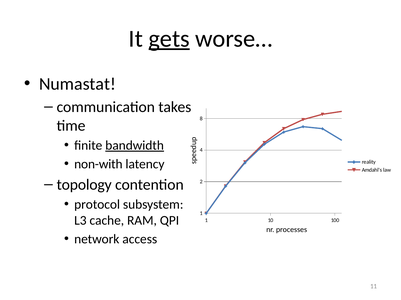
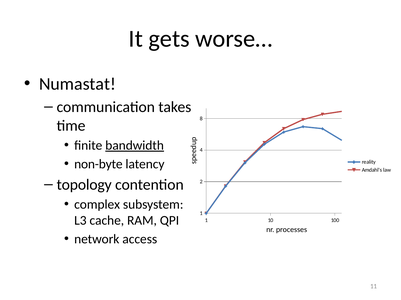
gets underline: present -> none
non-with: non-with -> non-byte
protocol: protocol -> complex
